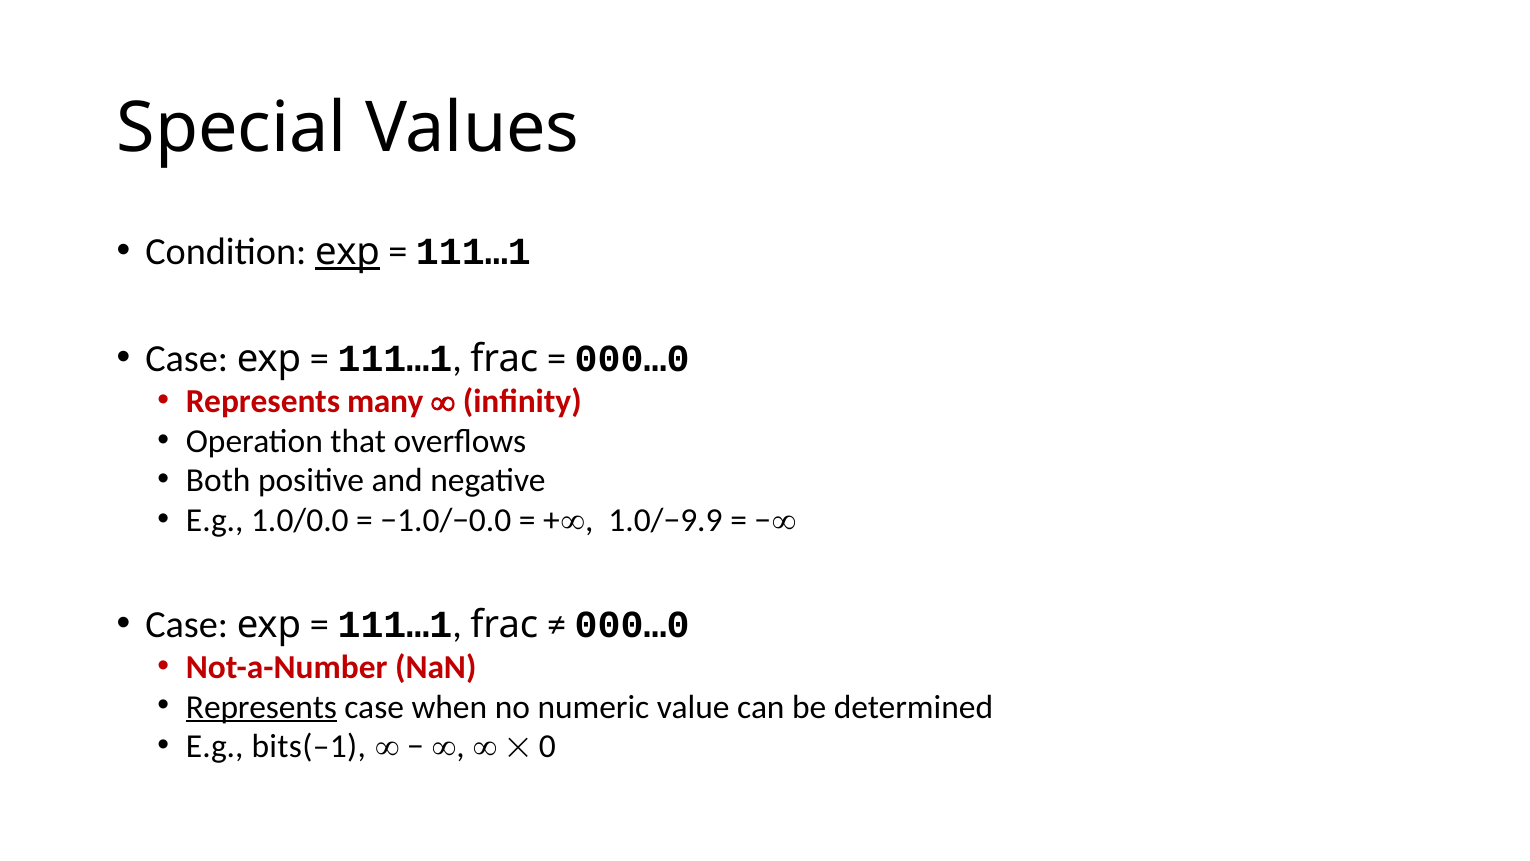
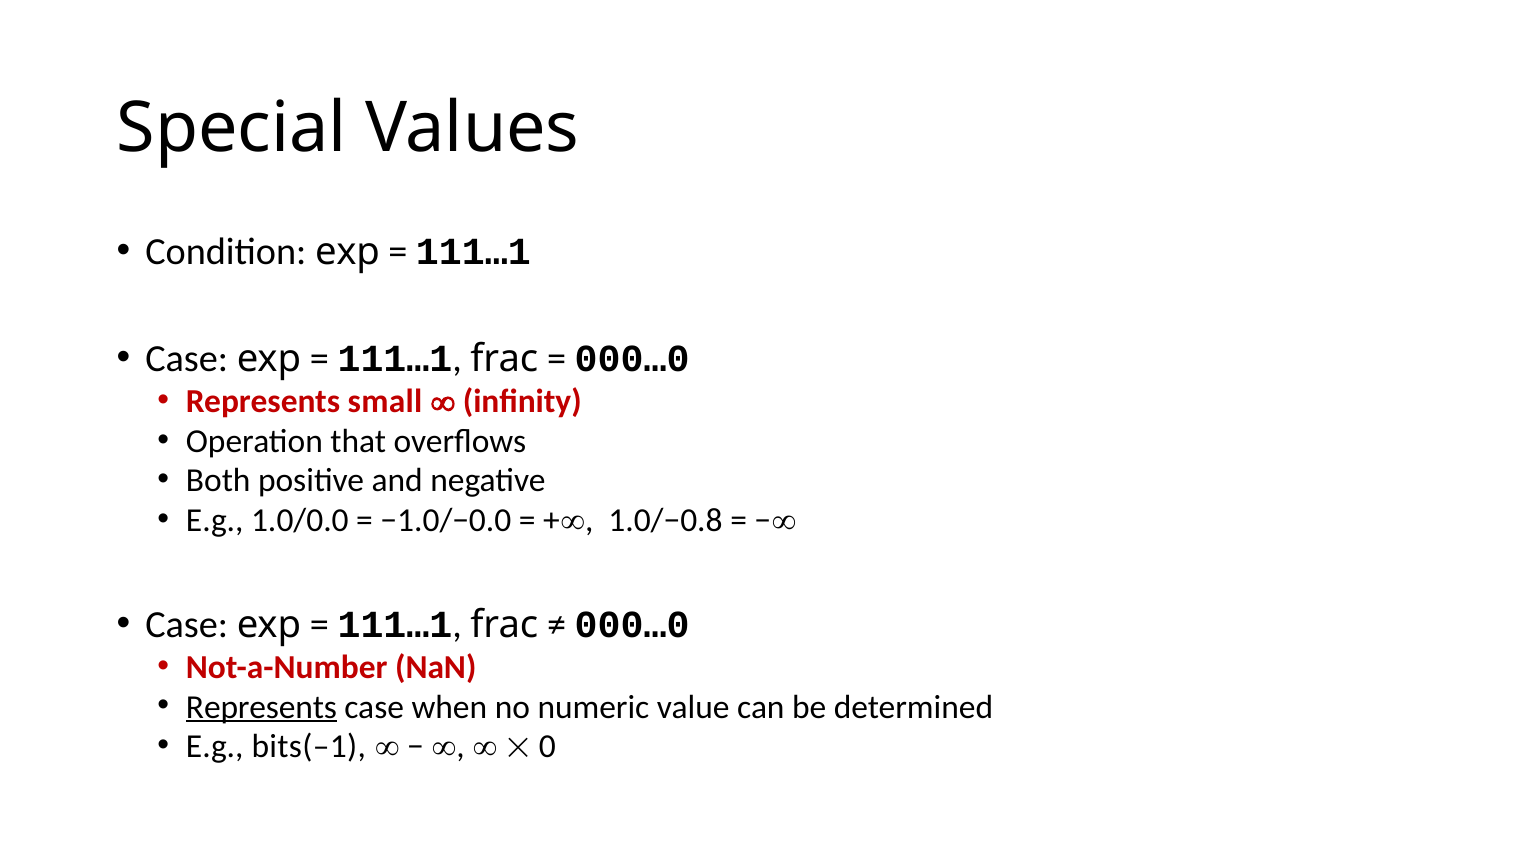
exp at (348, 252) underline: present -> none
many: many -> small
1.0/−9.9: 1.0/−9.9 -> 1.0/−0.8
